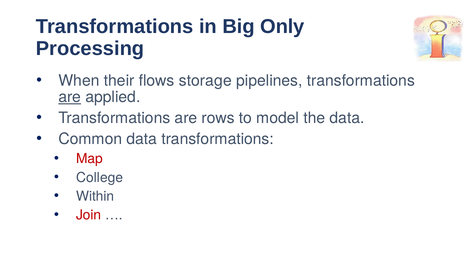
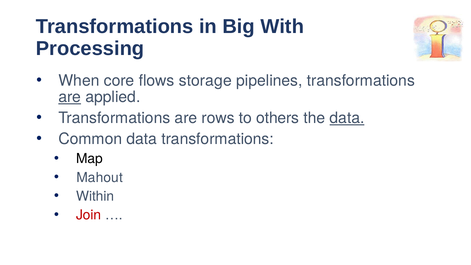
Only: Only -> With
their: their -> core
model: model -> others
data at (347, 118) underline: none -> present
Map colour: red -> black
College: College -> Mahout
